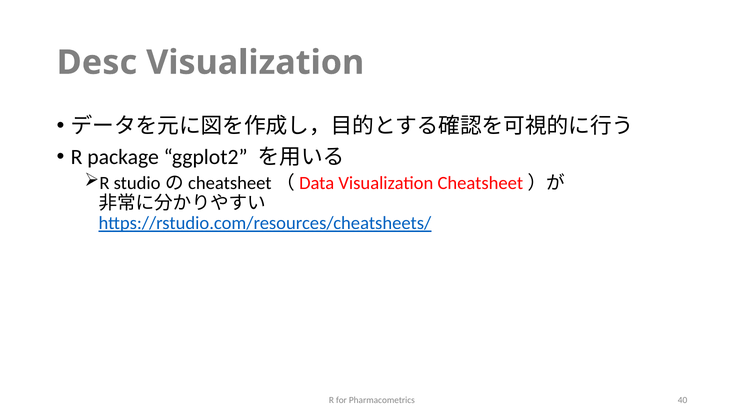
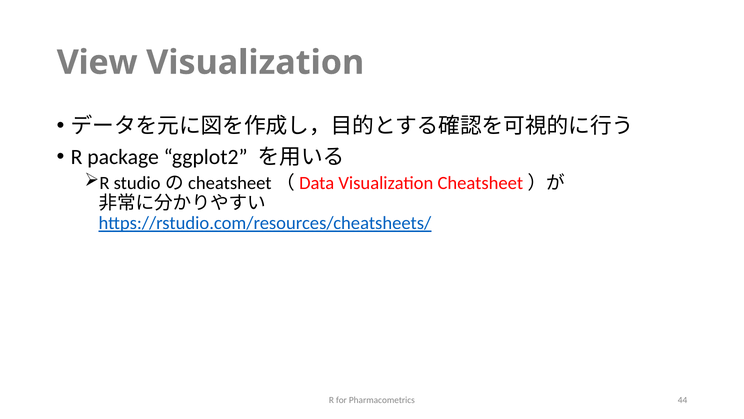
Desc: Desc -> View
40: 40 -> 44
